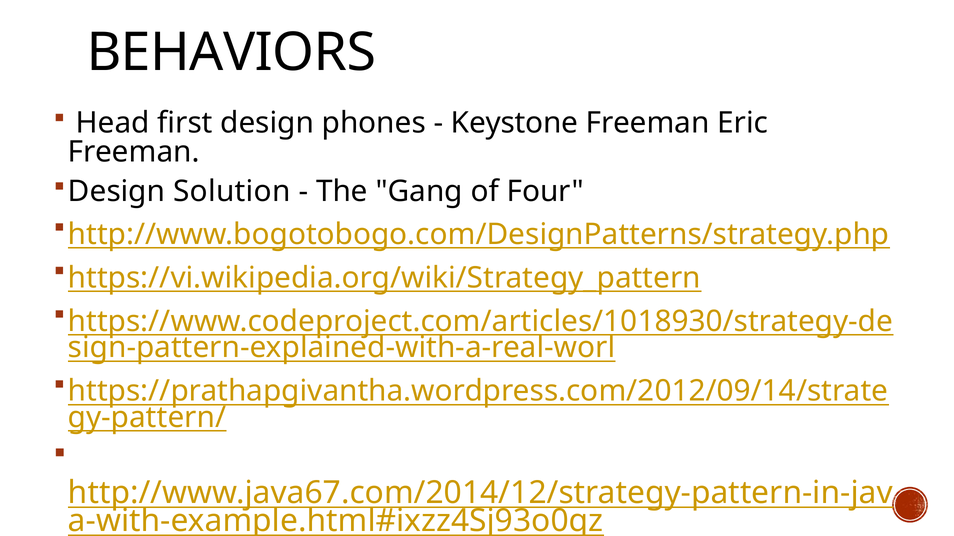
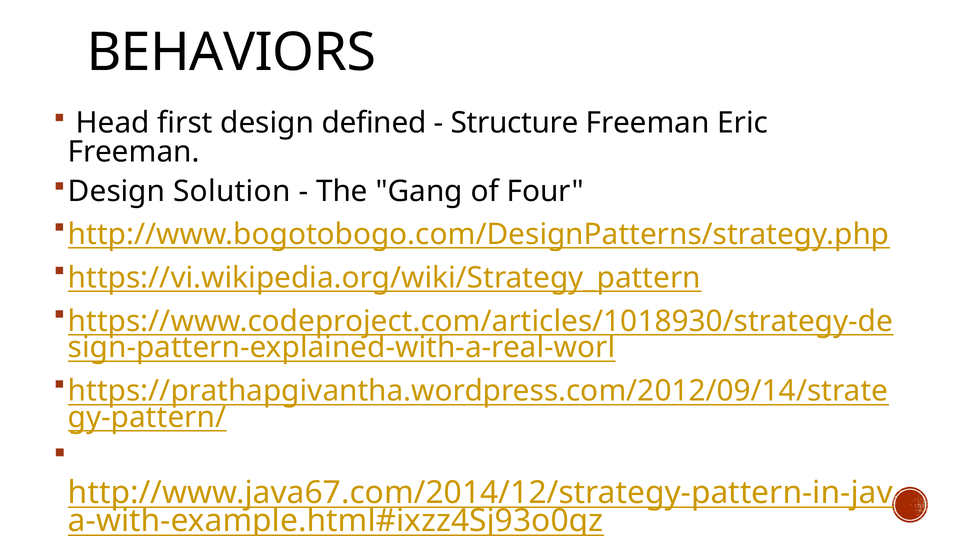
phones: phones -> defined
Keystone: Keystone -> Structure
